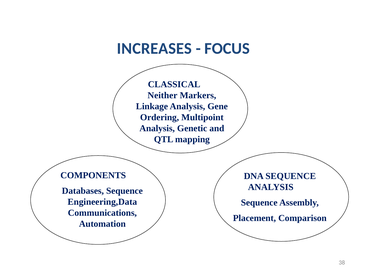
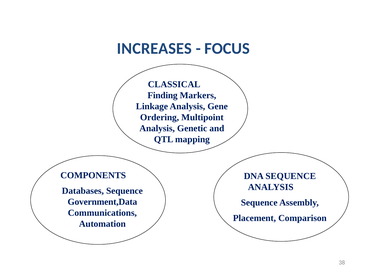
Neither: Neither -> Finding
Engineering,Data: Engineering,Data -> Government,Data
